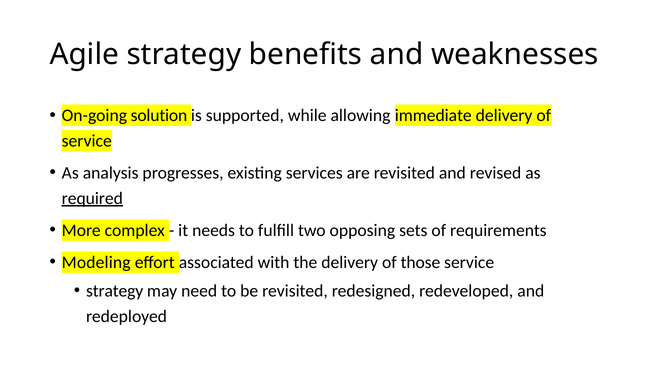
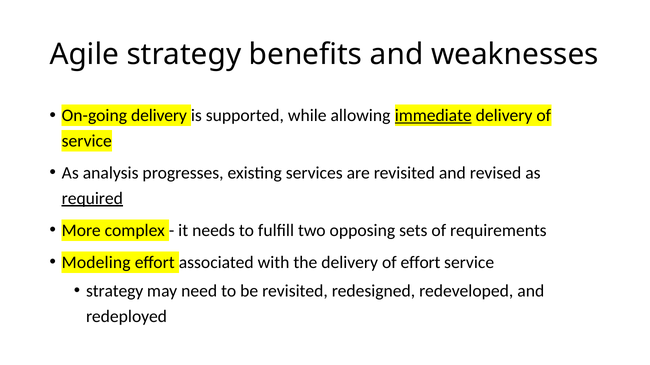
On-going solution: solution -> delivery
immediate underline: none -> present
of those: those -> effort
